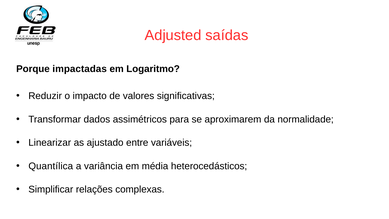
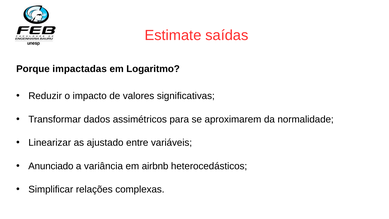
Adjusted: Adjusted -> Estimate
Quantílica: Quantílica -> Anunciado
média: média -> airbnb
